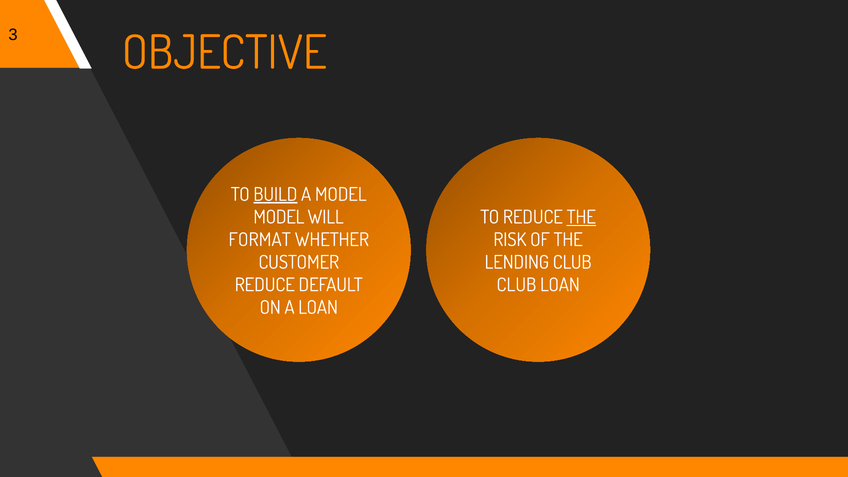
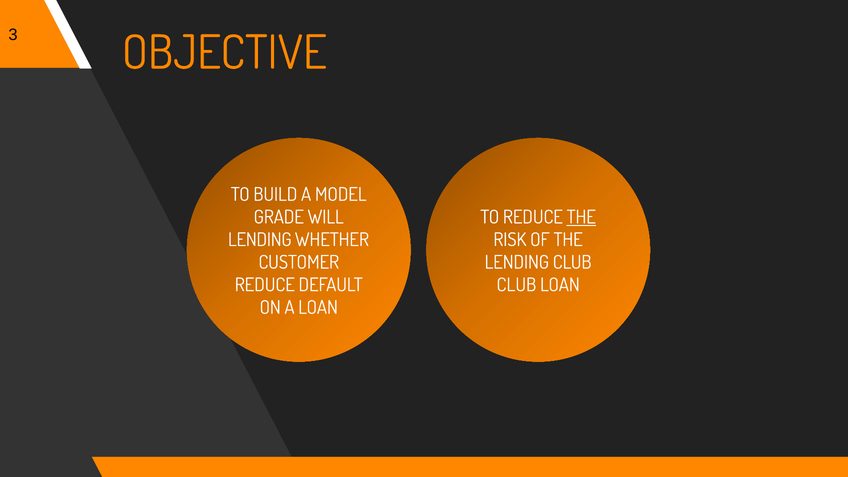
BUILD underline: present -> none
MODEL at (279, 217): MODEL -> GRADE
FORMAT at (260, 240): FORMAT -> LENDING
